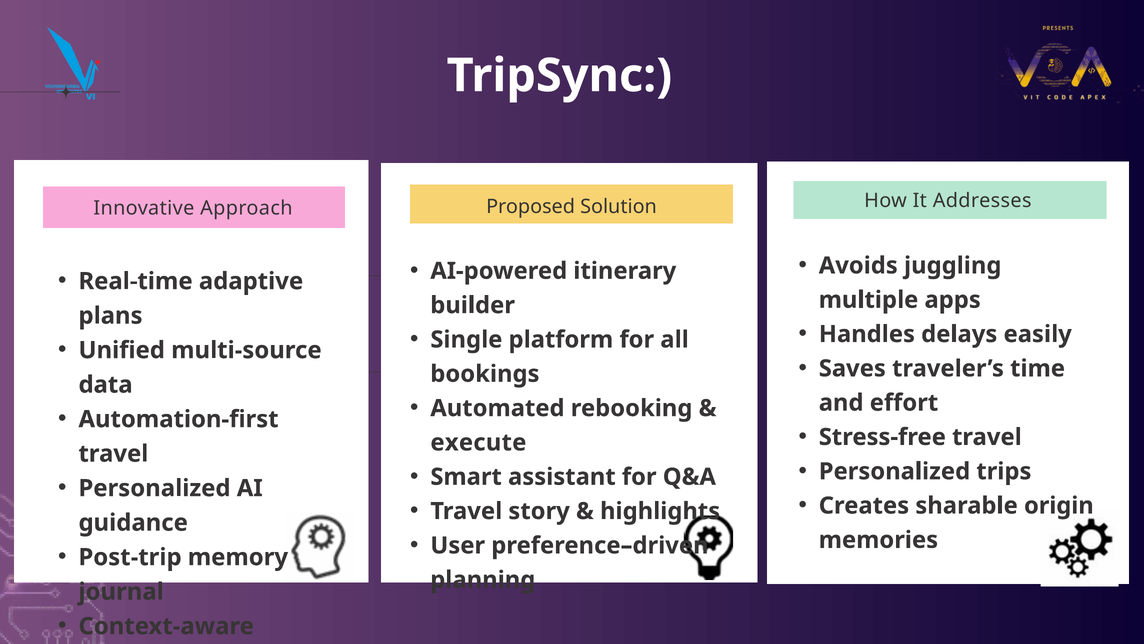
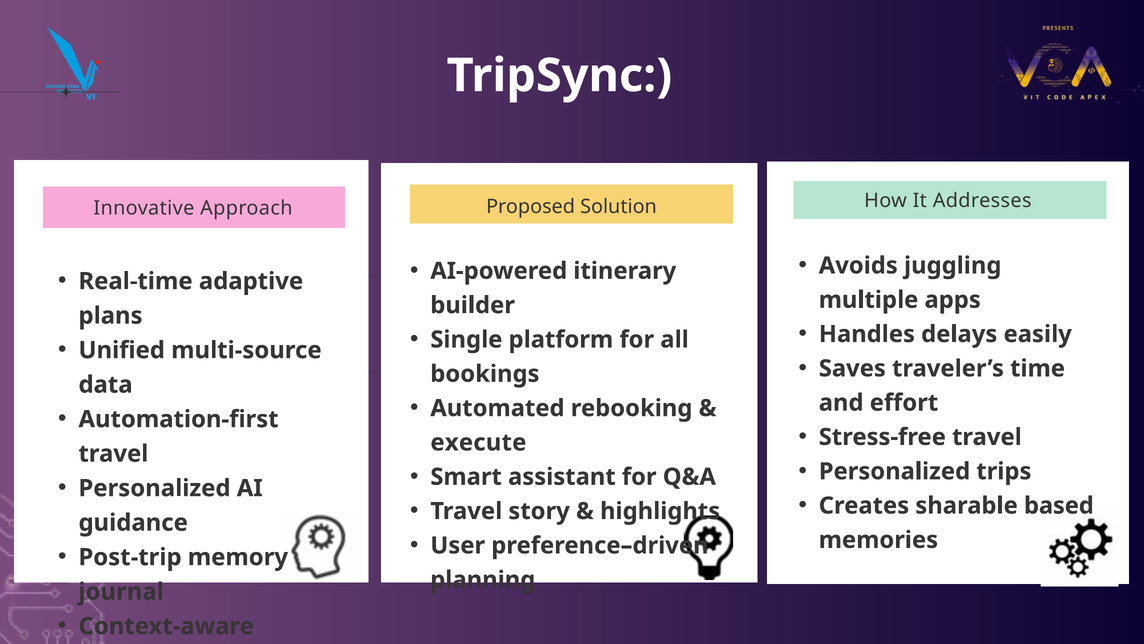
origin: origin -> based
